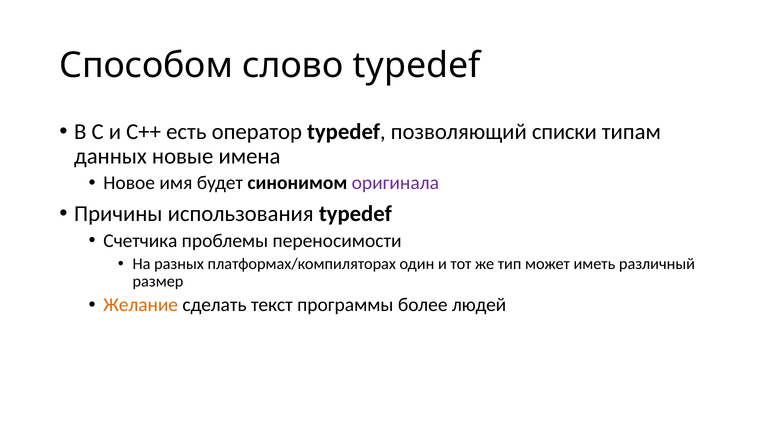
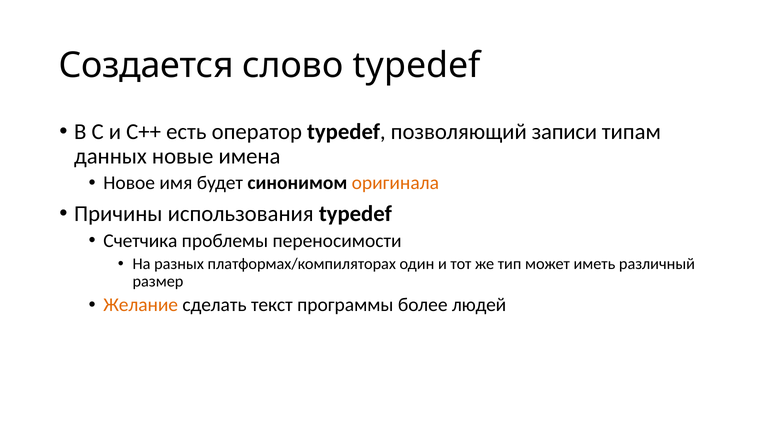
Способом: Способом -> Создается
списки: списки -> записи
оригинала colour: purple -> orange
